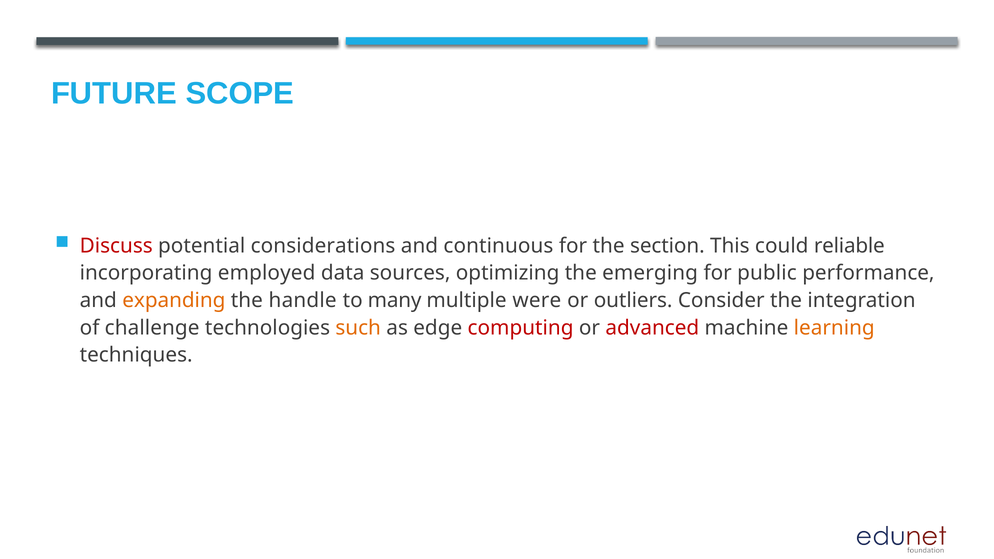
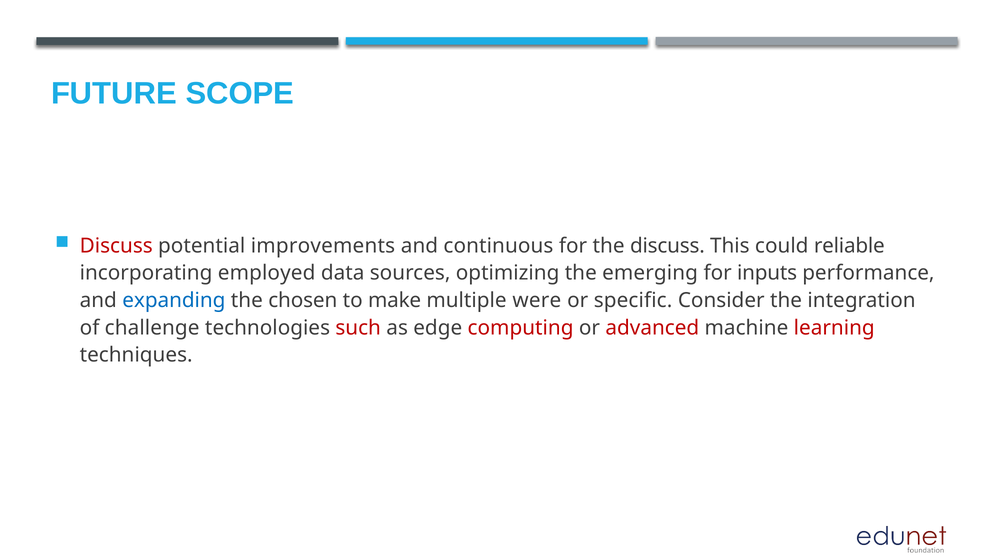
considerations: considerations -> improvements
the section: section -> discuss
public: public -> inputs
expanding colour: orange -> blue
handle: handle -> chosen
many: many -> make
outliers: outliers -> specific
such colour: orange -> red
learning colour: orange -> red
